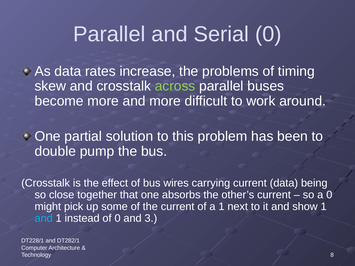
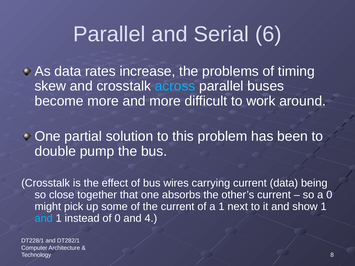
Serial 0: 0 -> 6
across colour: light green -> light blue
3: 3 -> 4
